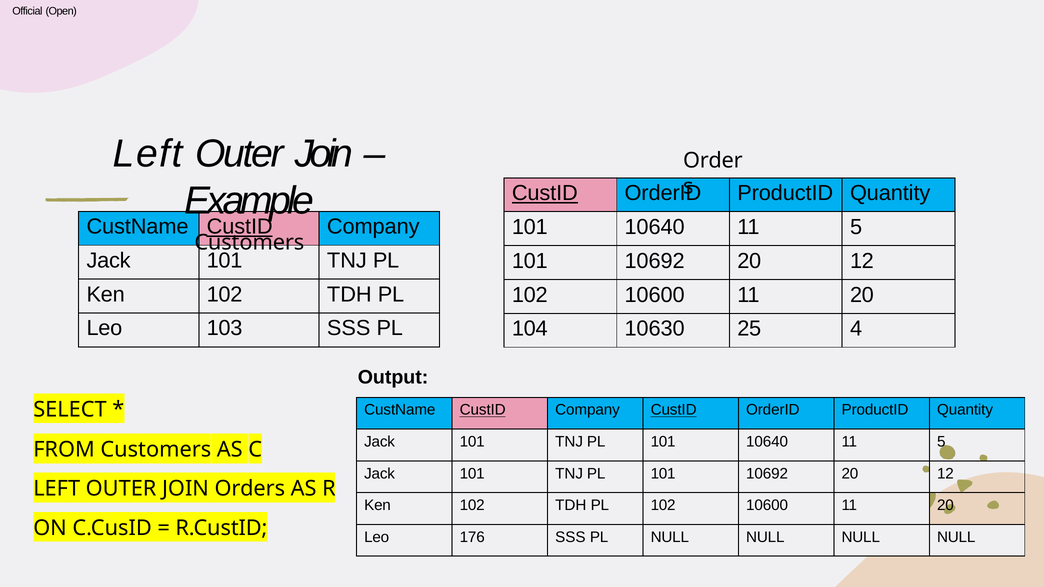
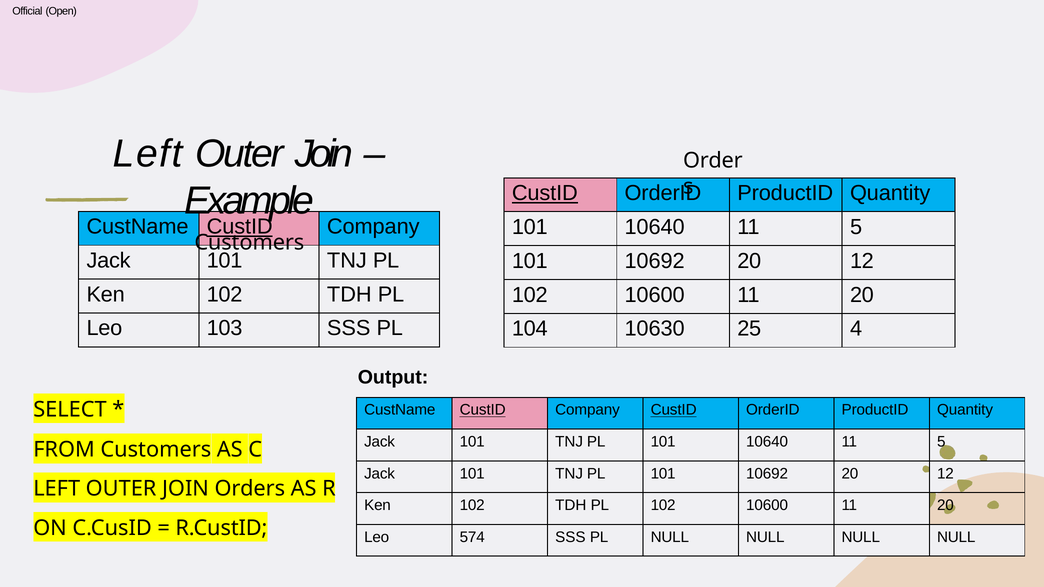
176: 176 -> 574
